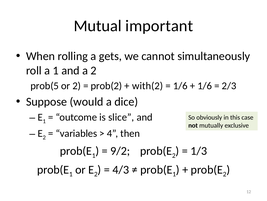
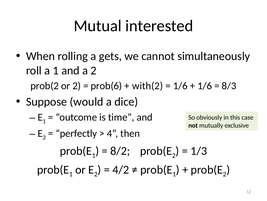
important: important -> interested
prob(5: prob(5 -> prob(2
prob(2: prob(2 -> prob(6
2/3: 2/3 -> 8/3
slice: slice -> time
variables: variables -> perfectly
9/2: 9/2 -> 8/2
4/3: 4/3 -> 4/2
